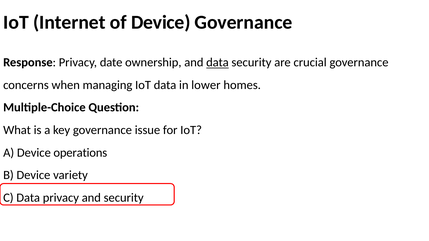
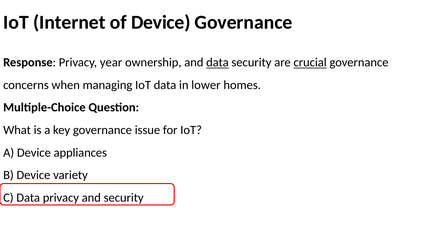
date: date -> year
crucial underline: none -> present
operations: operations -> appliances
